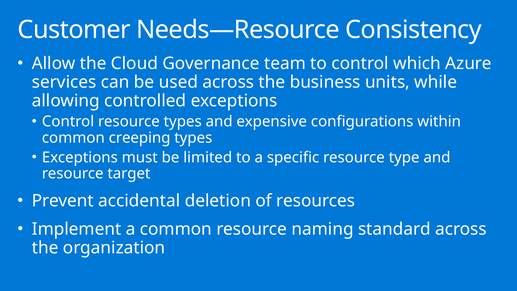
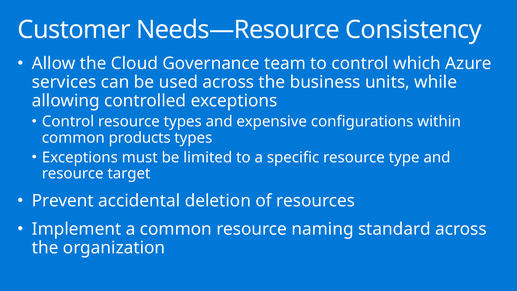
creeping: creeping -> products
